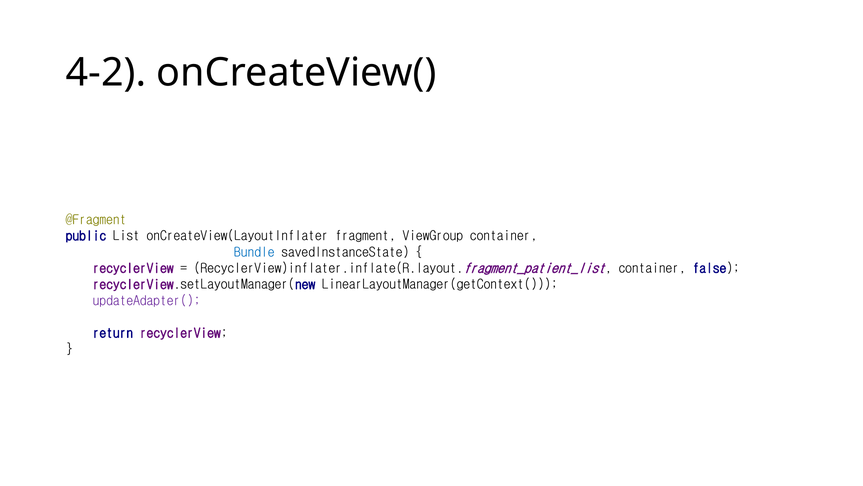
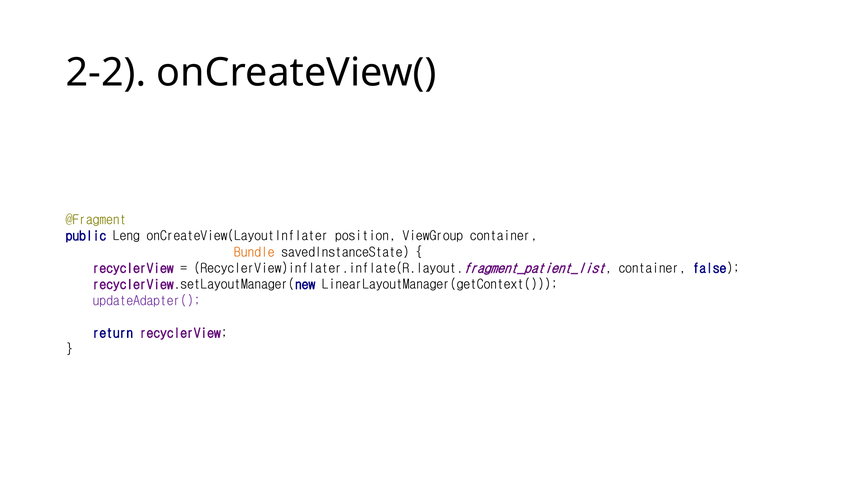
4-2: 4-2 -> 2-2
List: List -> Leng
fragment: fragment -> position
Bundle colour: blue -> orange
